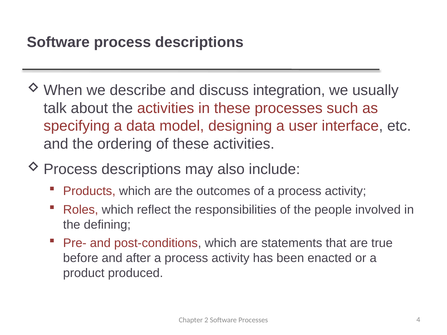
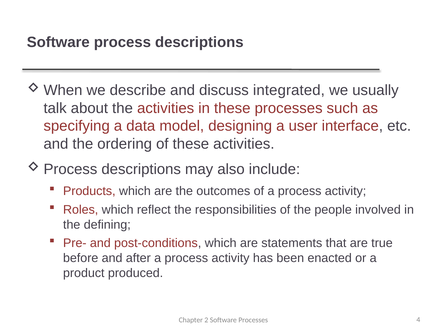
integration: integration -> integrated
